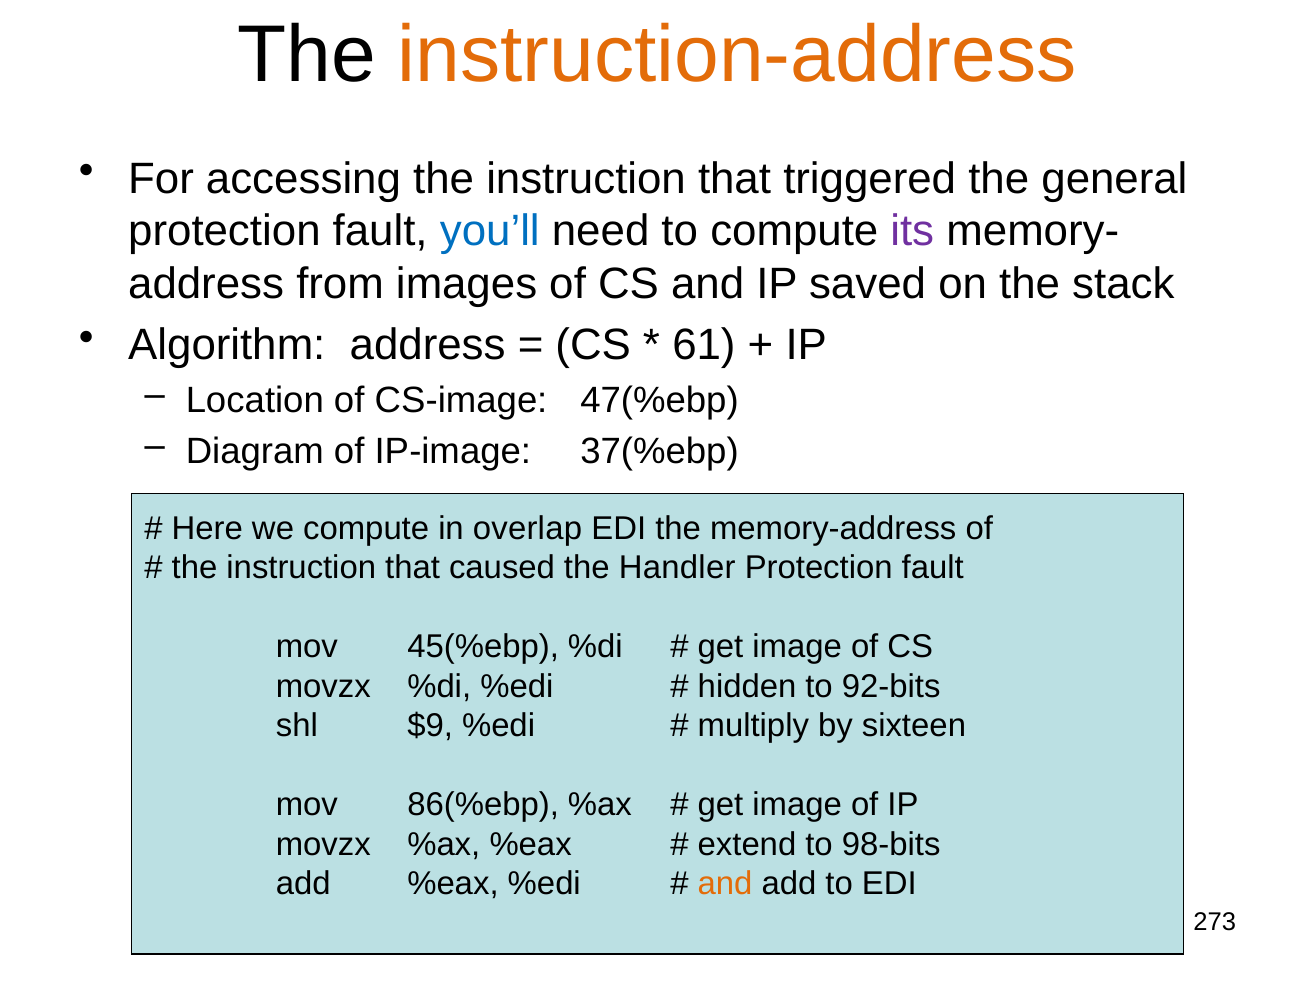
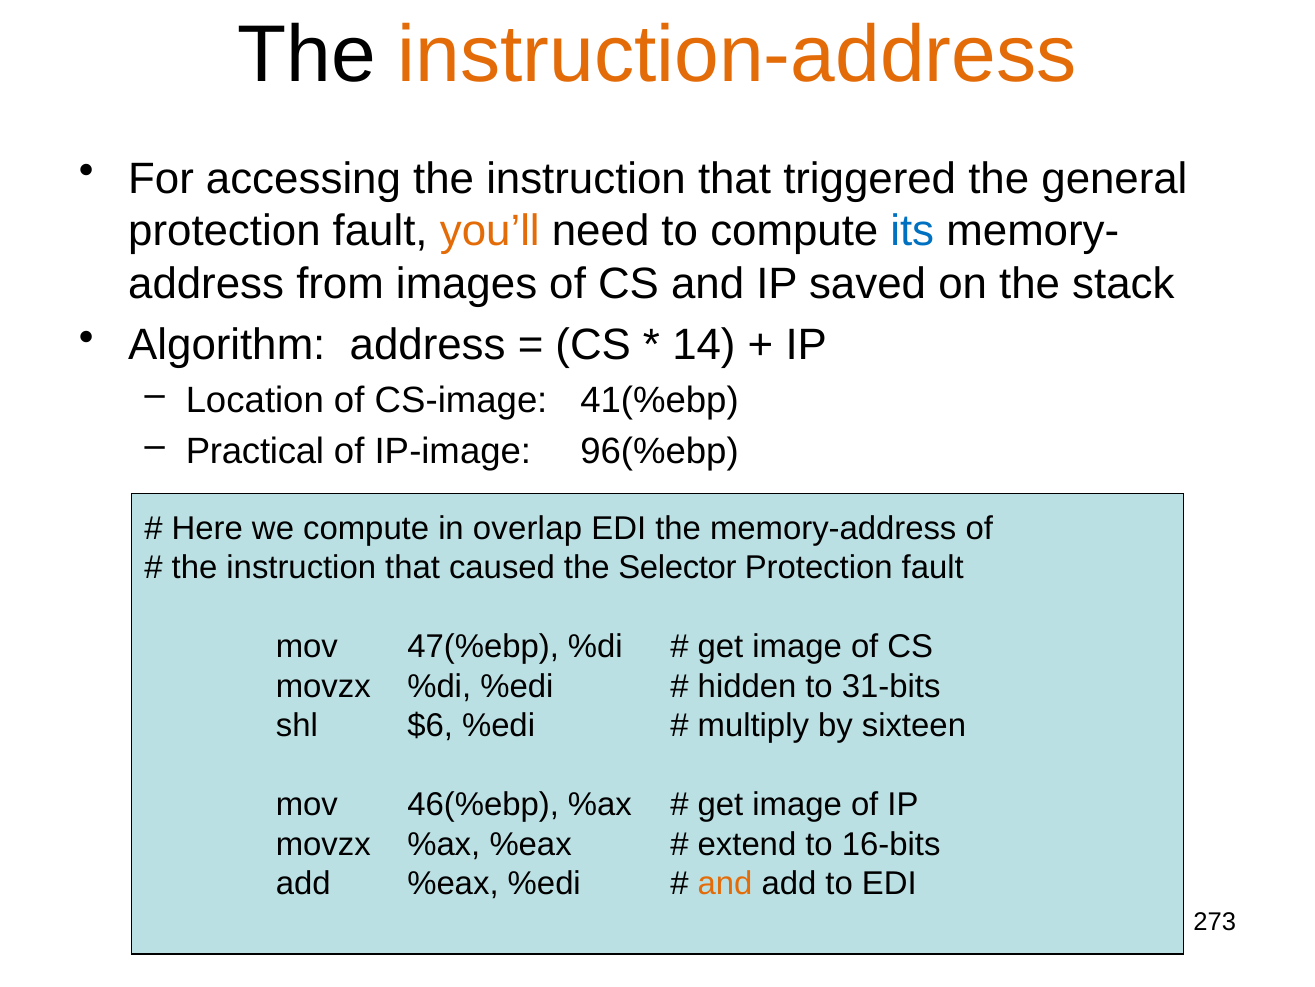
you’ll colour: blue -> orange
its colour: purple -> blue
61: 61 -> 14
47(%ebp: 47(%ebp -> 41(%ebp
Diagram: Diagram -> Practical
37(%ebp: 37(%ebp -> 96(%ebp
Handler: Handler -> Selector
45(%ebp: 45(%ebp -> 47(%ebp
92-bits: 92-bits -> 31-bits
$9: $9 -> $6
86(%ebp: 86(%ebp -> 46(%ebp
98-bits: 98-bits -> 16-bits
